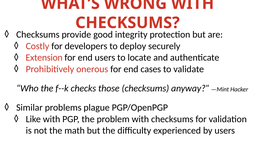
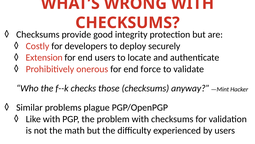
cases: cases -> force
